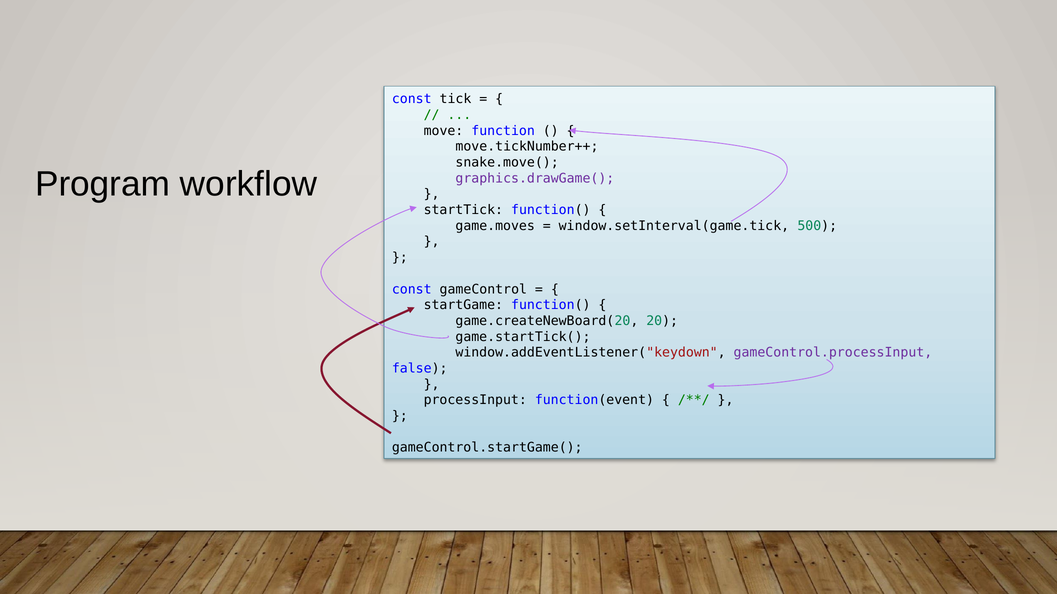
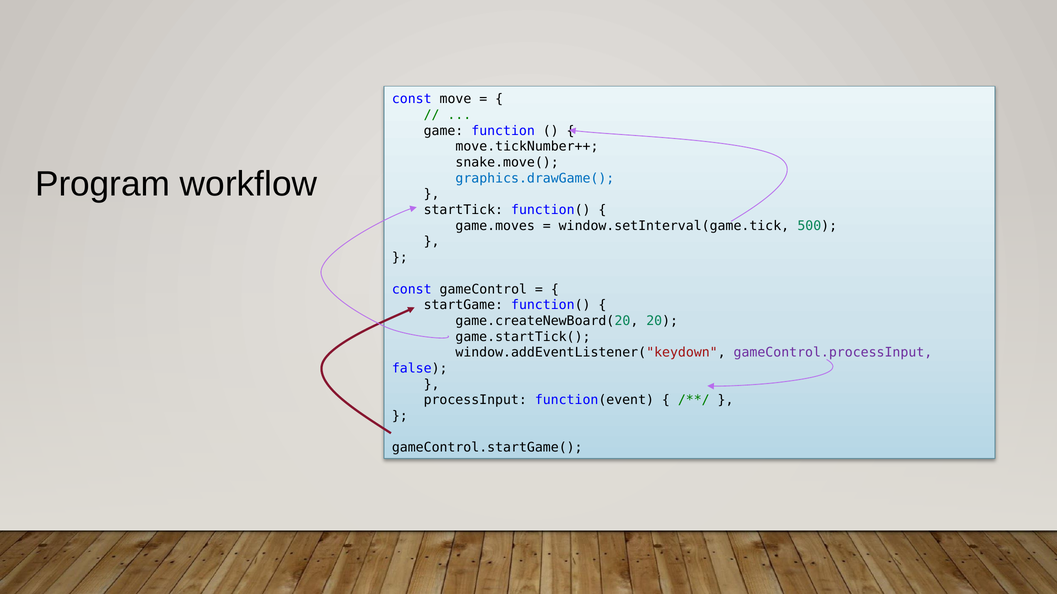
tick: tick -> move
move: move -> game
graphics.drawGame( colour: purple -> blue
